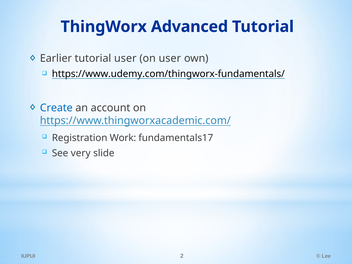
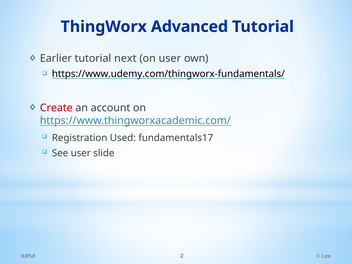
tutorial user: user -> next
Create colour: blue -> red
Work: Work -> Used
See very: very -> user
